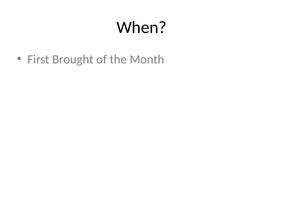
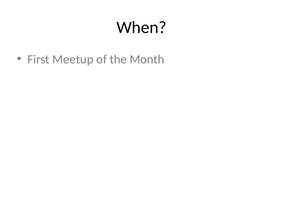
Brought: Brought -> Meetup
